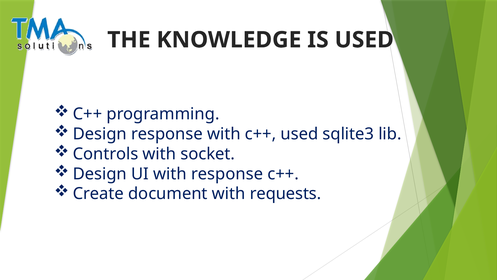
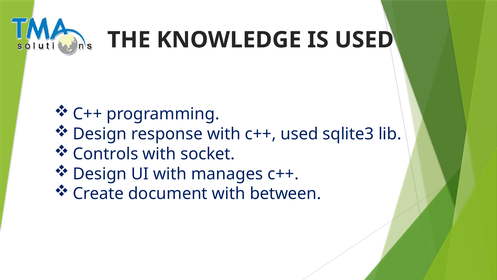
with response: response -> manages
requests: requests -> between
